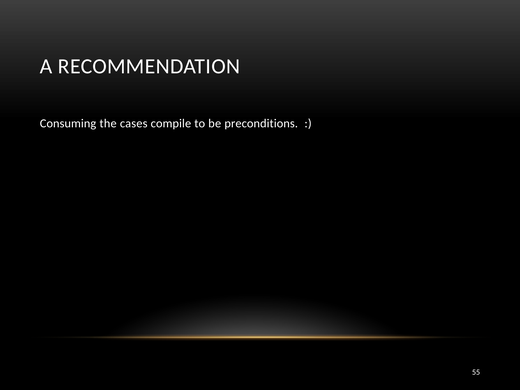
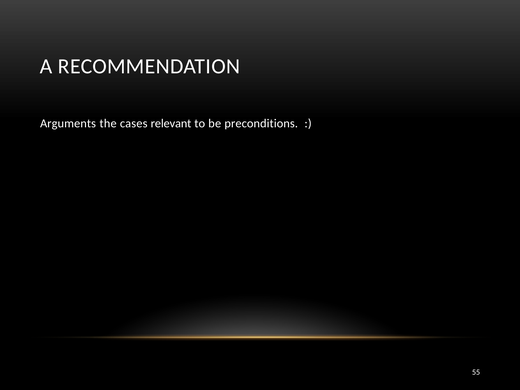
Consuming: Consuming -> Arguments
compile: compile -> relevant
